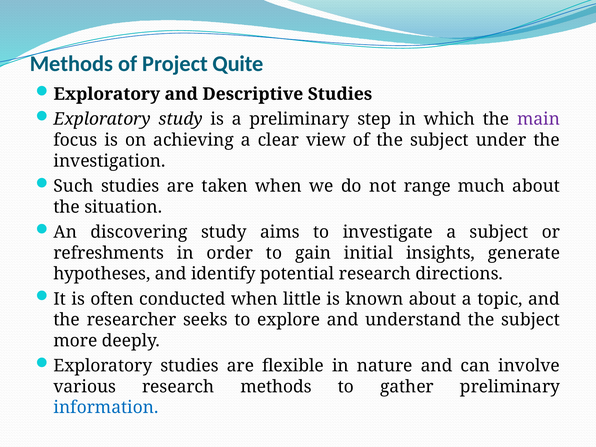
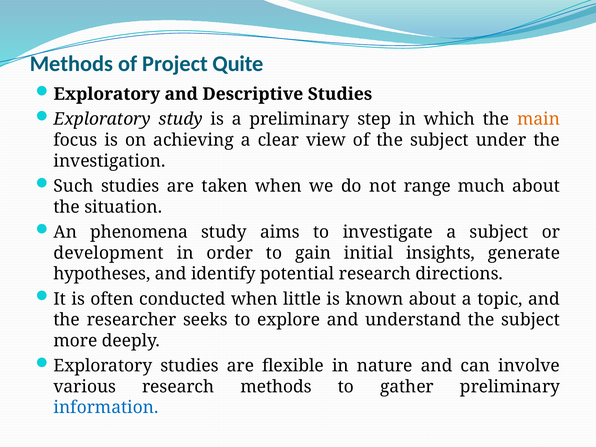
main colour: purple -> orange
discovering: discovering -> phenomena
refreshments: refreshments -> development
